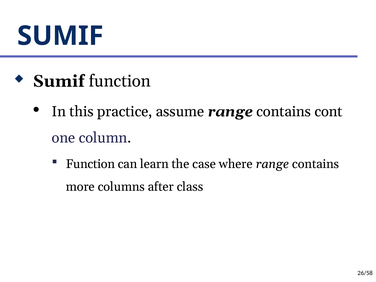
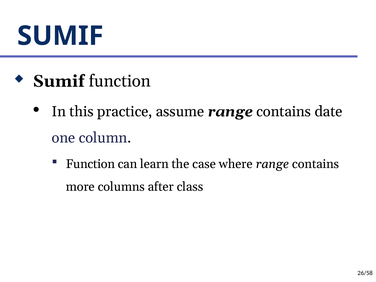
cont: cont -> date
